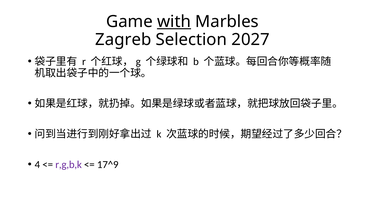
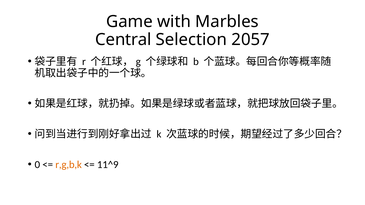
with underline: present -> none
Zagreb: Zagreb -> Central
2027: 2027 -> 2057
4: 4 -> 0
r,g,b,k colour: purple -> orange
17^9: 17^9 -> 11^9
